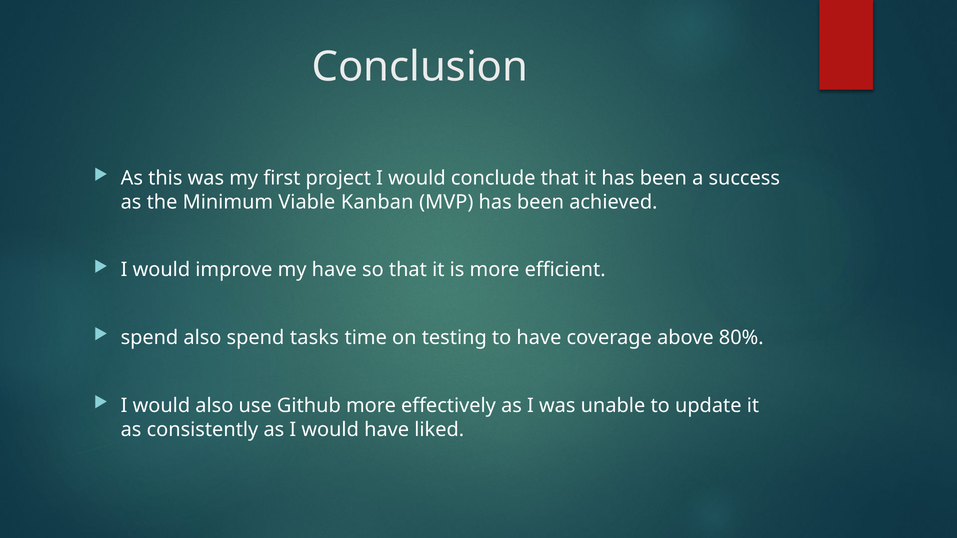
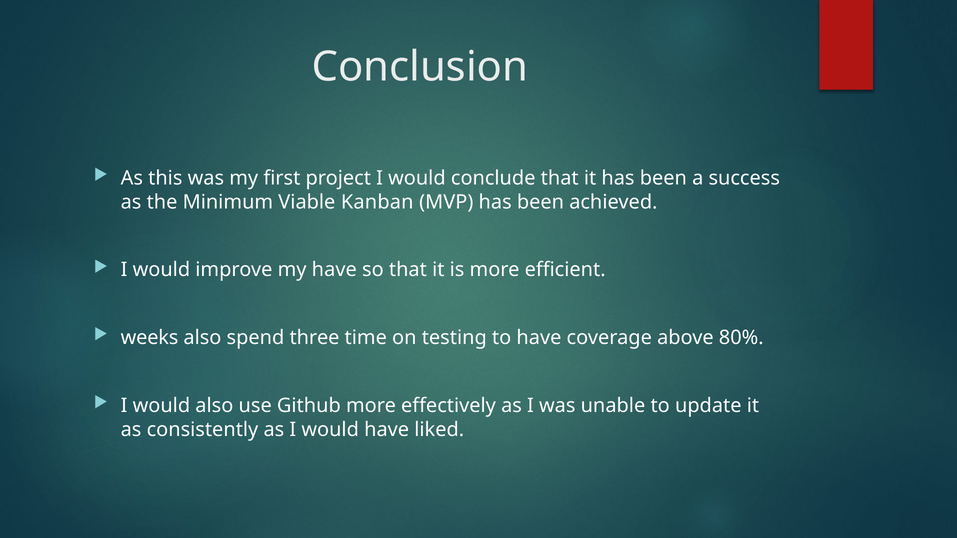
spend at (149, 338): spend -> weeks
tasks: tasks -> three
